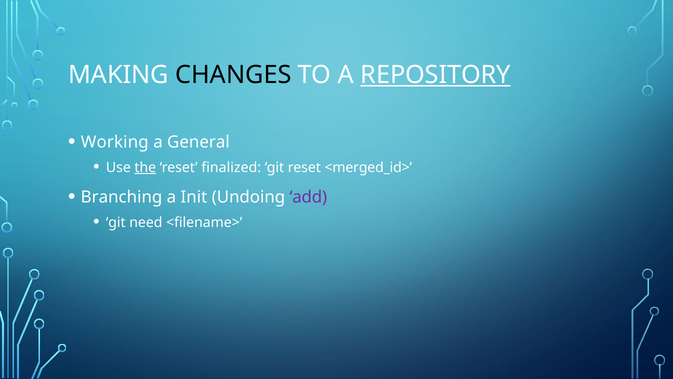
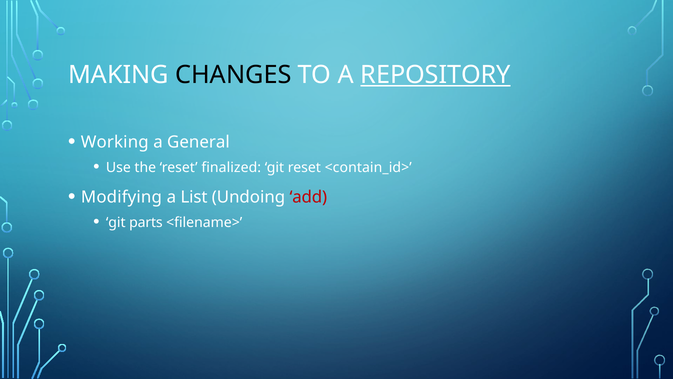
the underline: present -> none
<merged_id>: <merged_id> -> <contain_id>
Branching: Branching -> Modifying
Init: Init -> List
add colour: purple -> red
need: need -> parts
